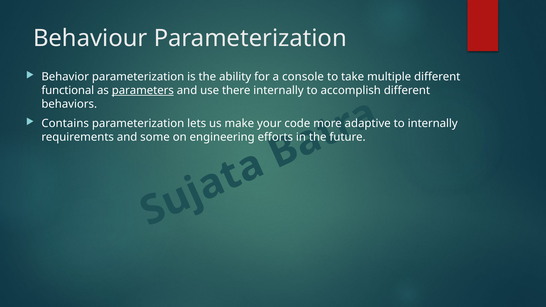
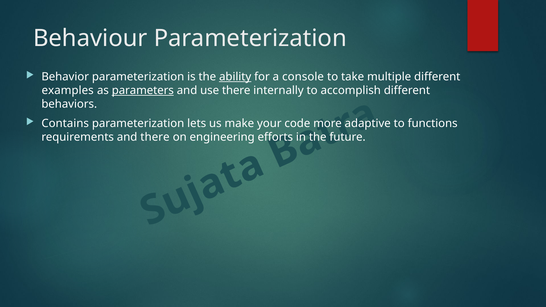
ability underline: none -> present
functional: functional -> examples
to internally: internally -> functions
and some: some -> there
